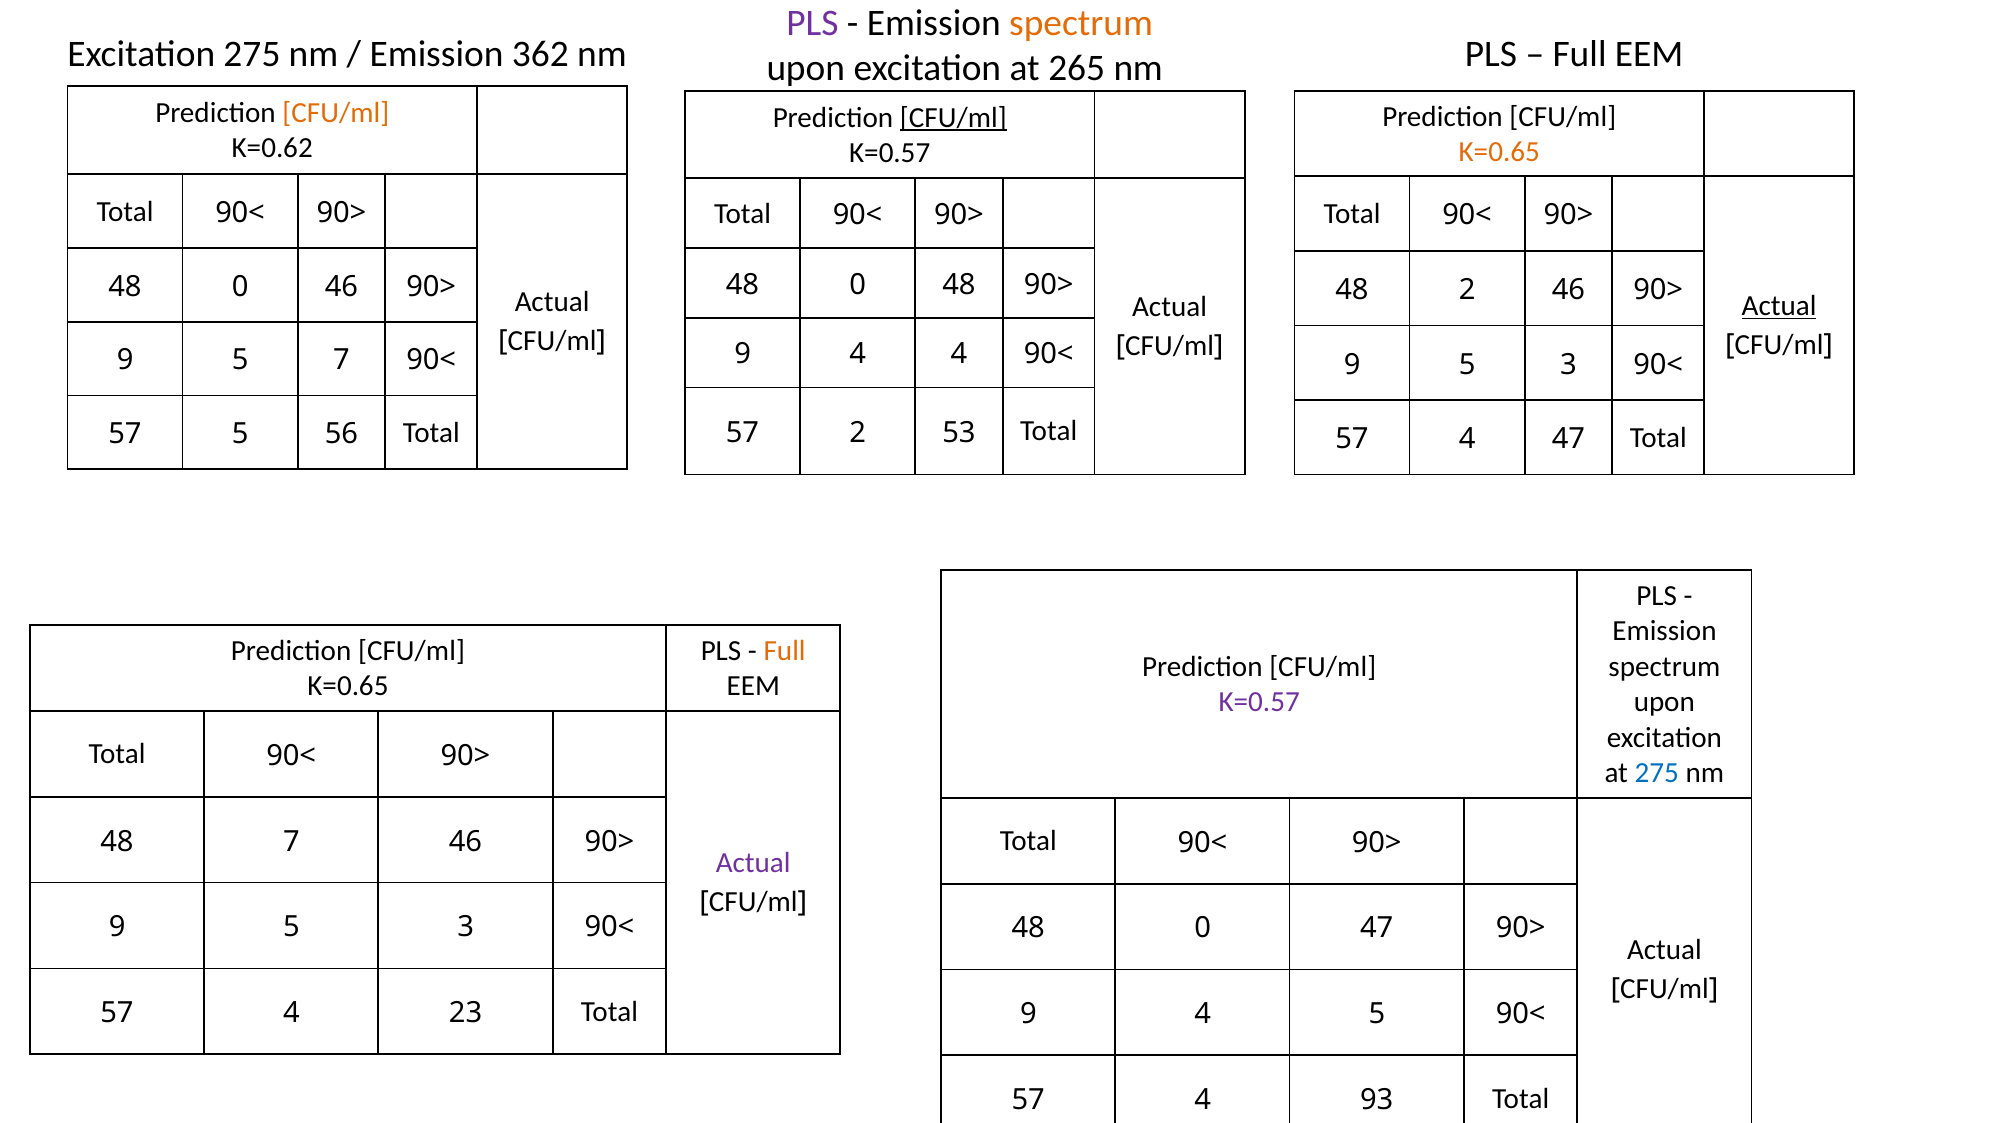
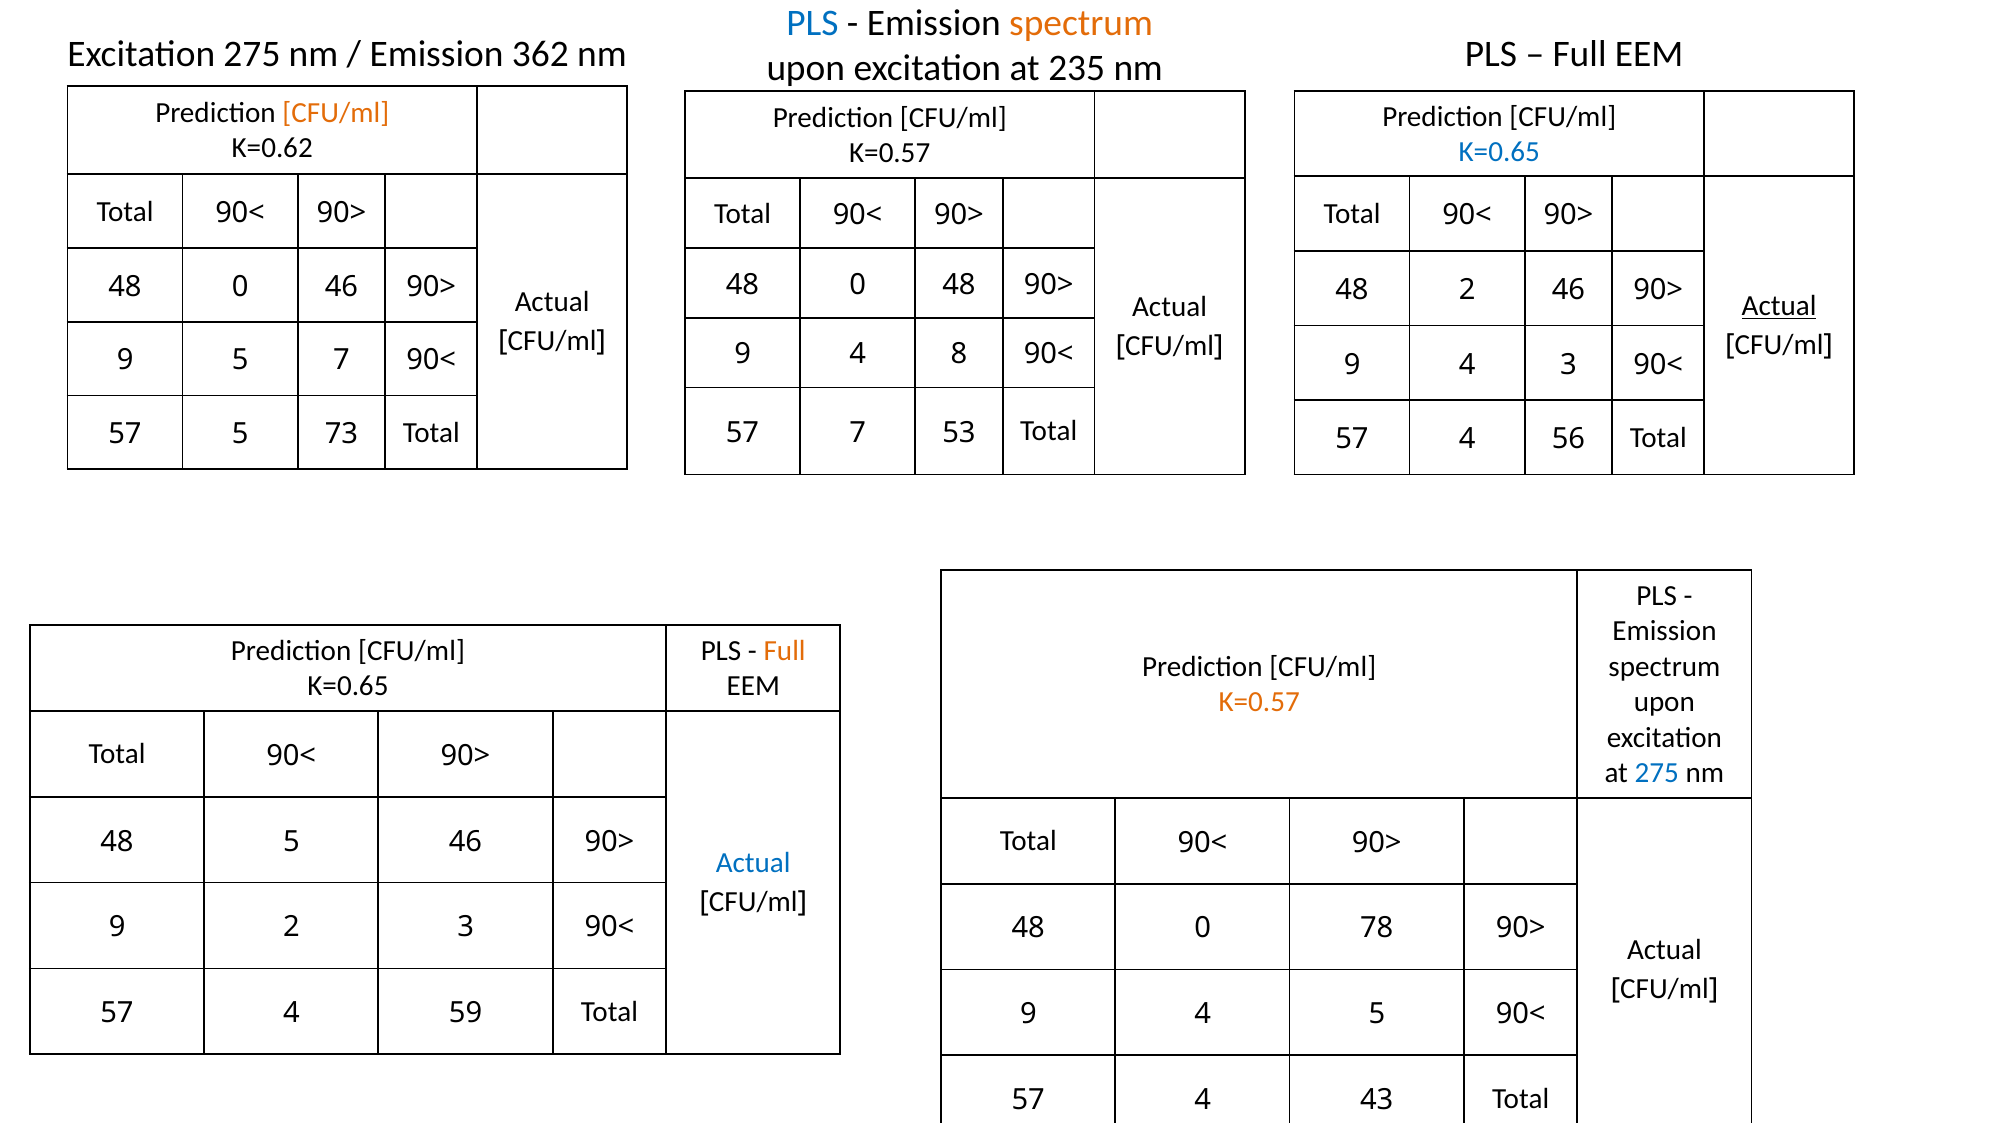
PLS at (812, 23) colour: purple -> blue
265: 265 -> 235
CFU/ml at (953, 118) underline: present -> none
Κ=0.65 at (1499, 152) colour: orange -> blue
4 4: 4 -> 8
5 at (1467, 364): 5 -> 4
57 2: 2 -> 7
56: 56 -> 73
4 47: 47 -> 56
Κ=0.57 at (1259, 702) colour: purple -> orange
48 7: 7 -> 5
Actual at (753, 863) colour: purple -> blue
5 at (291, 927): 5 -> 2
0 47: 47 -> 78
23: 23 -> 59
93: 93 -> 43
